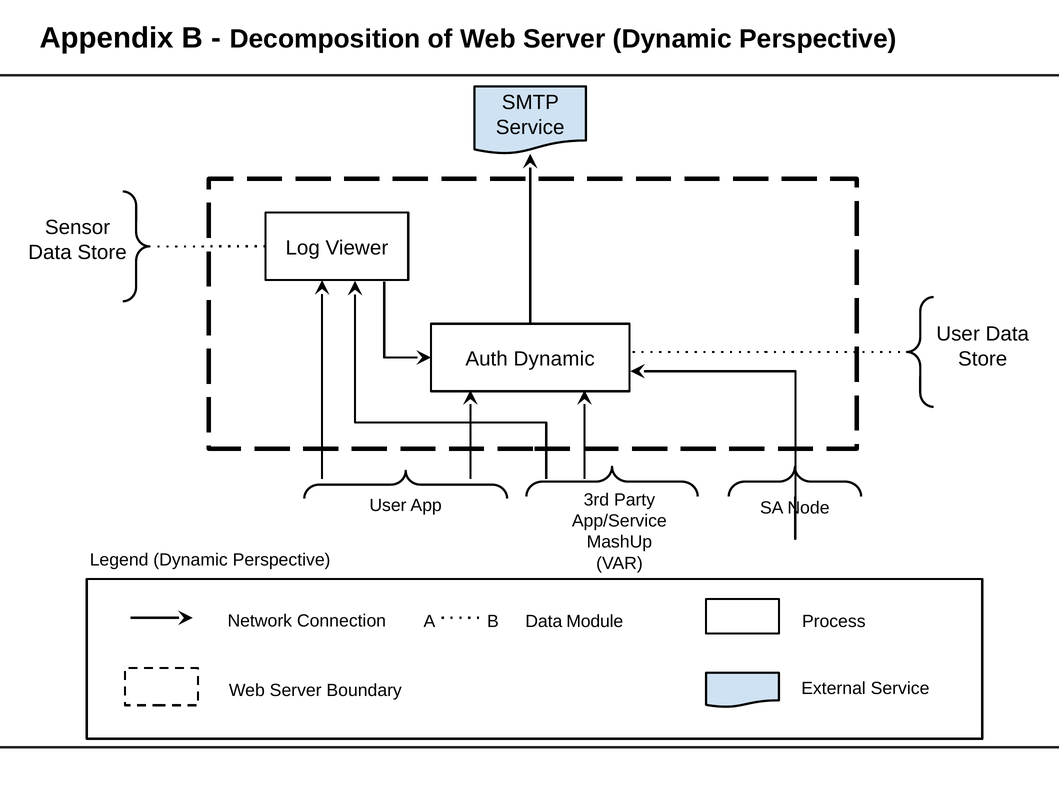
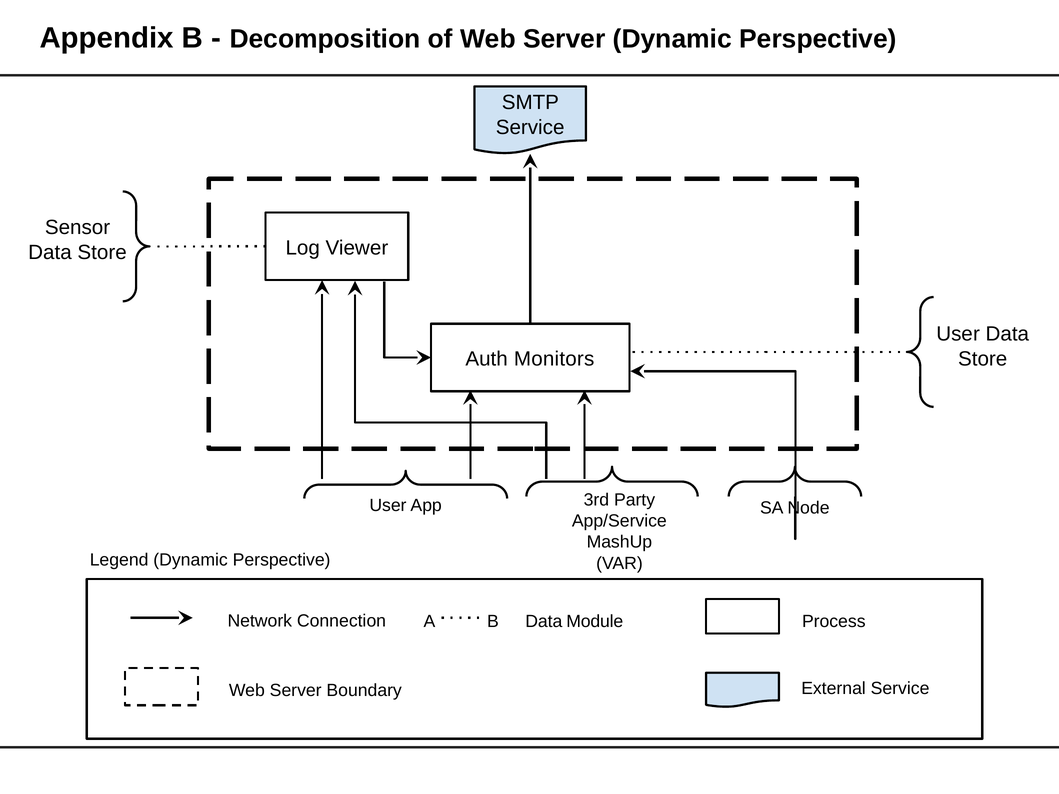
Auth Dynamic: Dynamic -> Monitors
